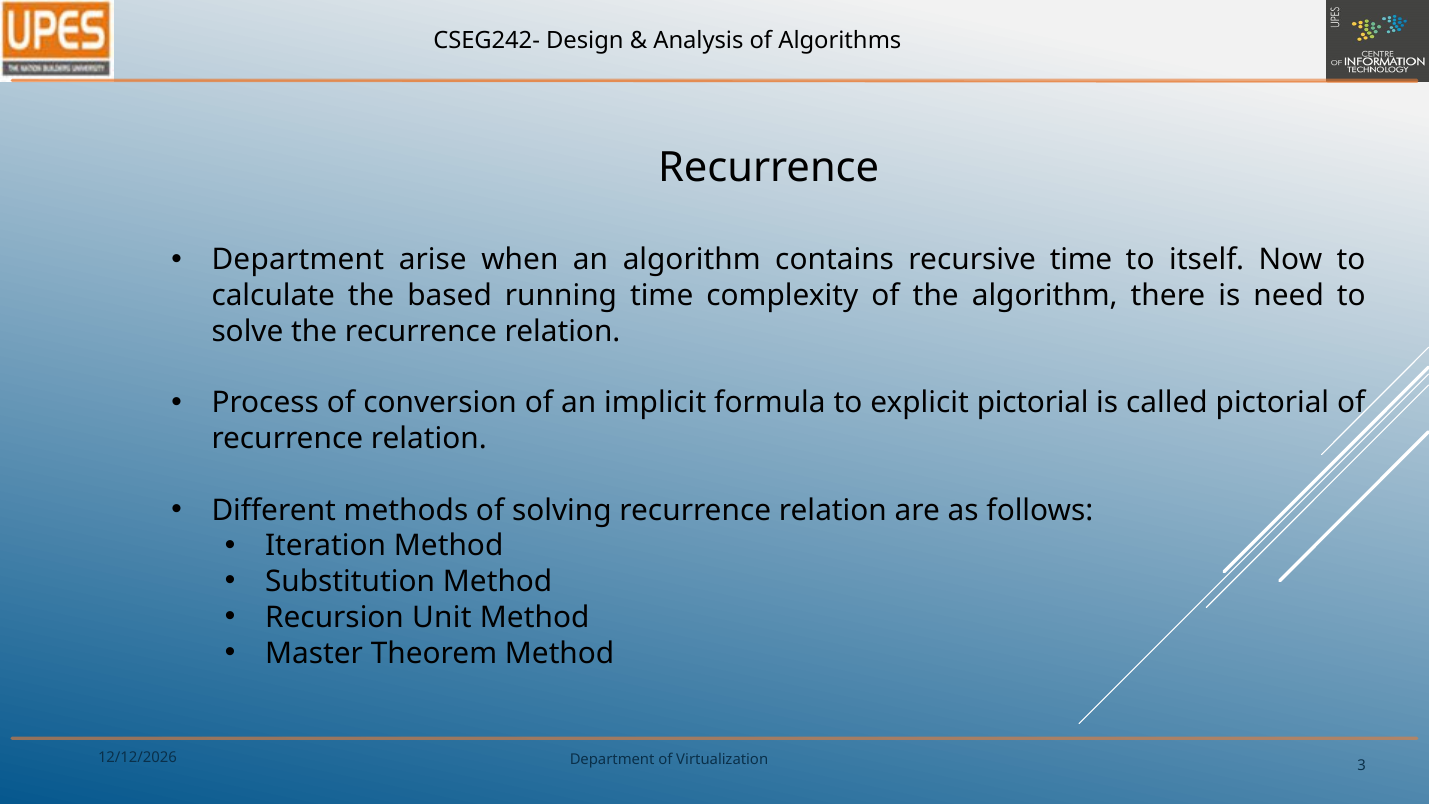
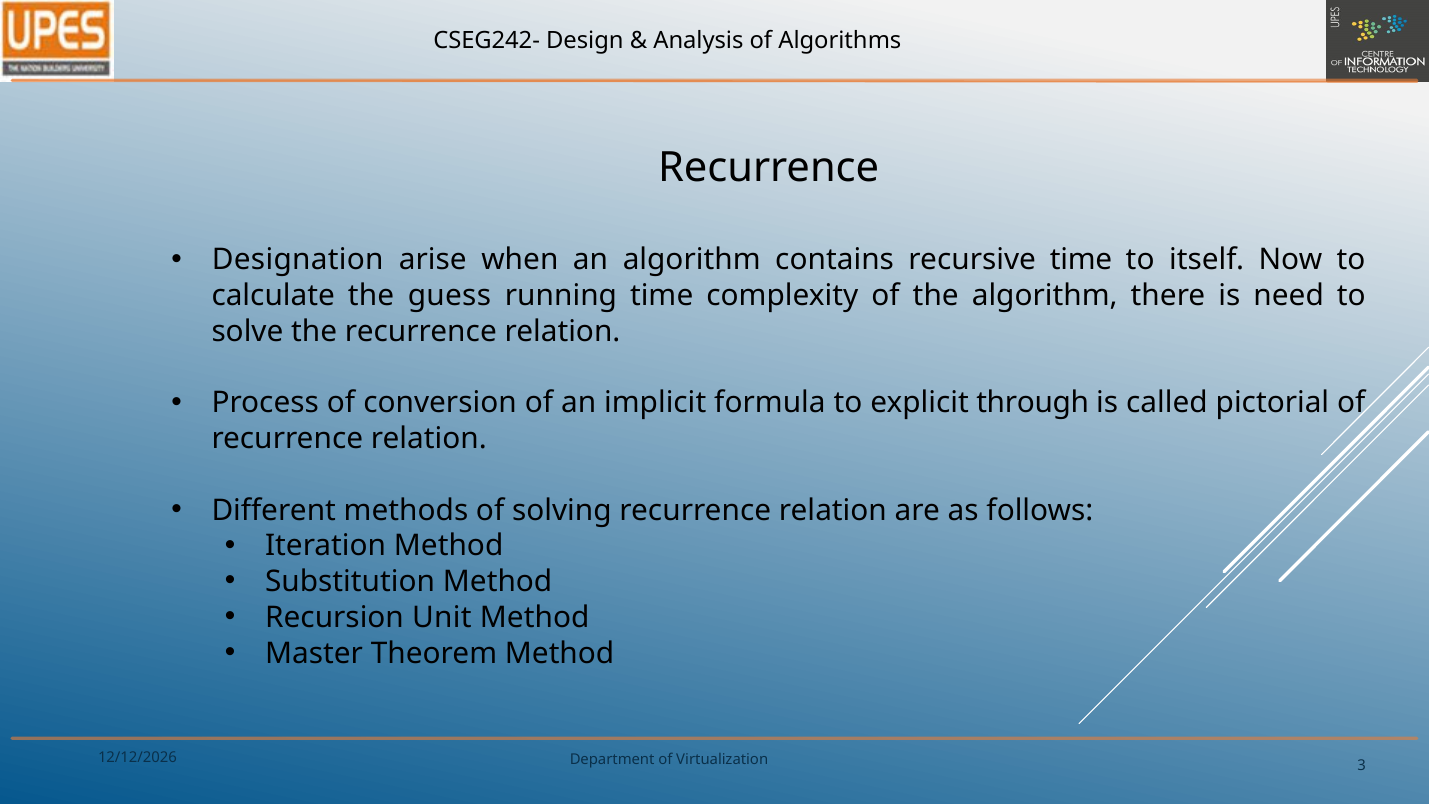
Department at (298, 260): Department -> Designation
based: based -> guess
explicit pictorial: pictorial -> through
